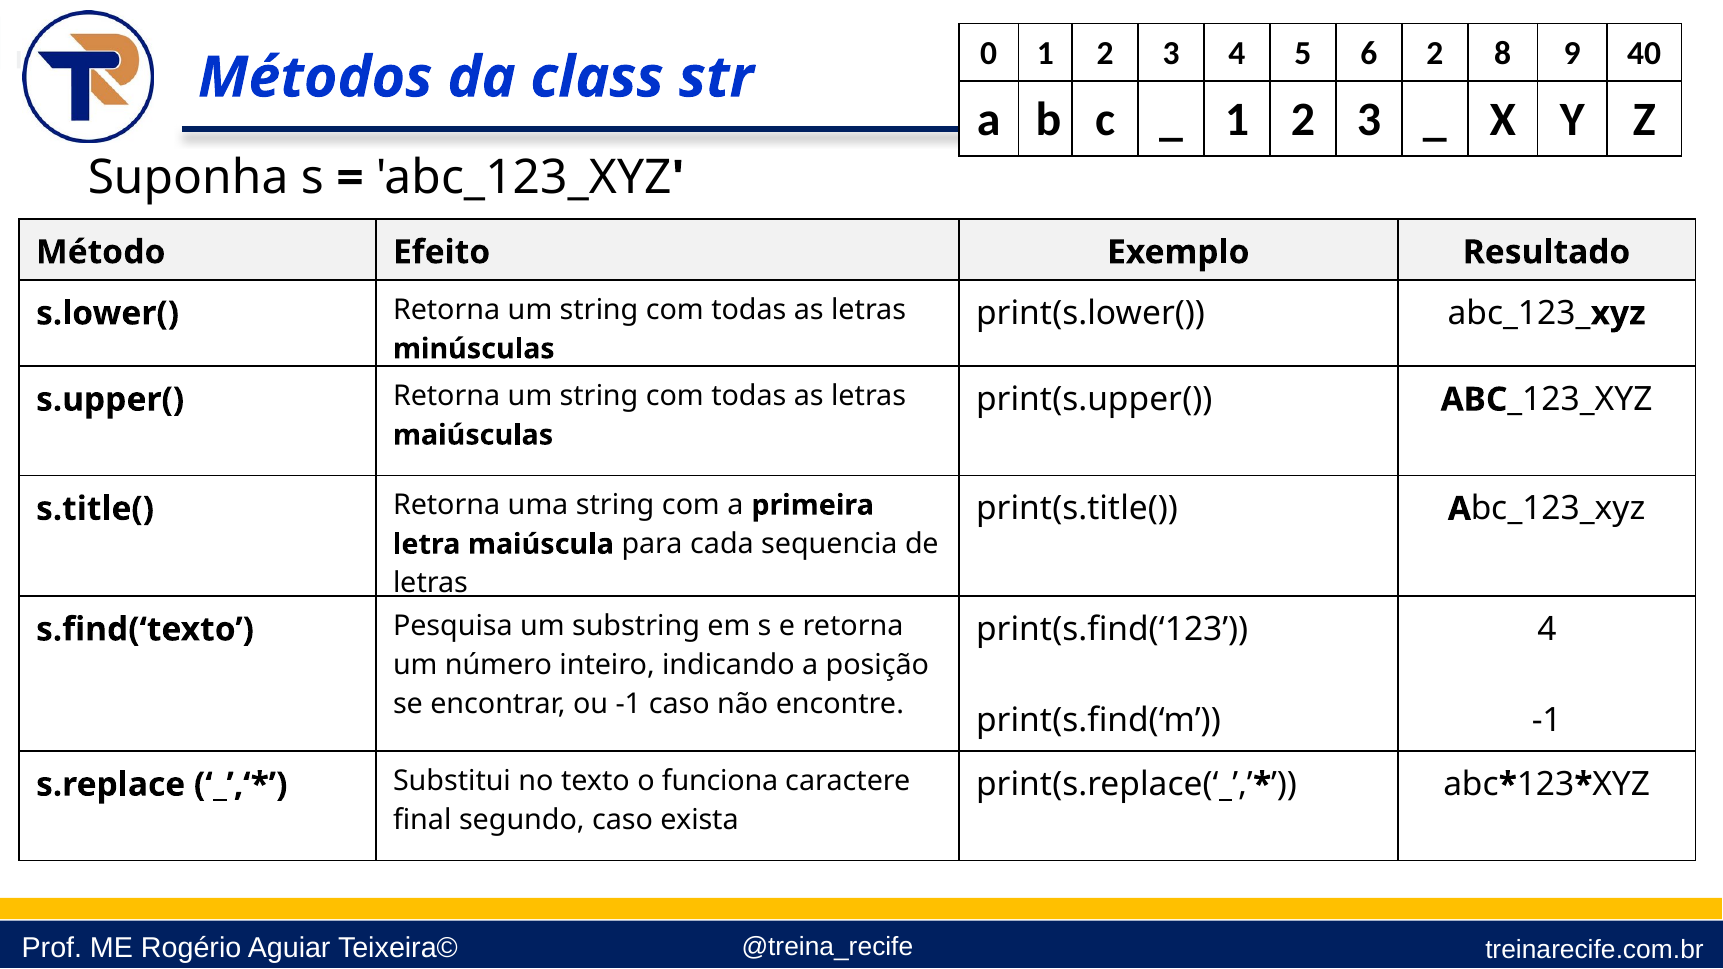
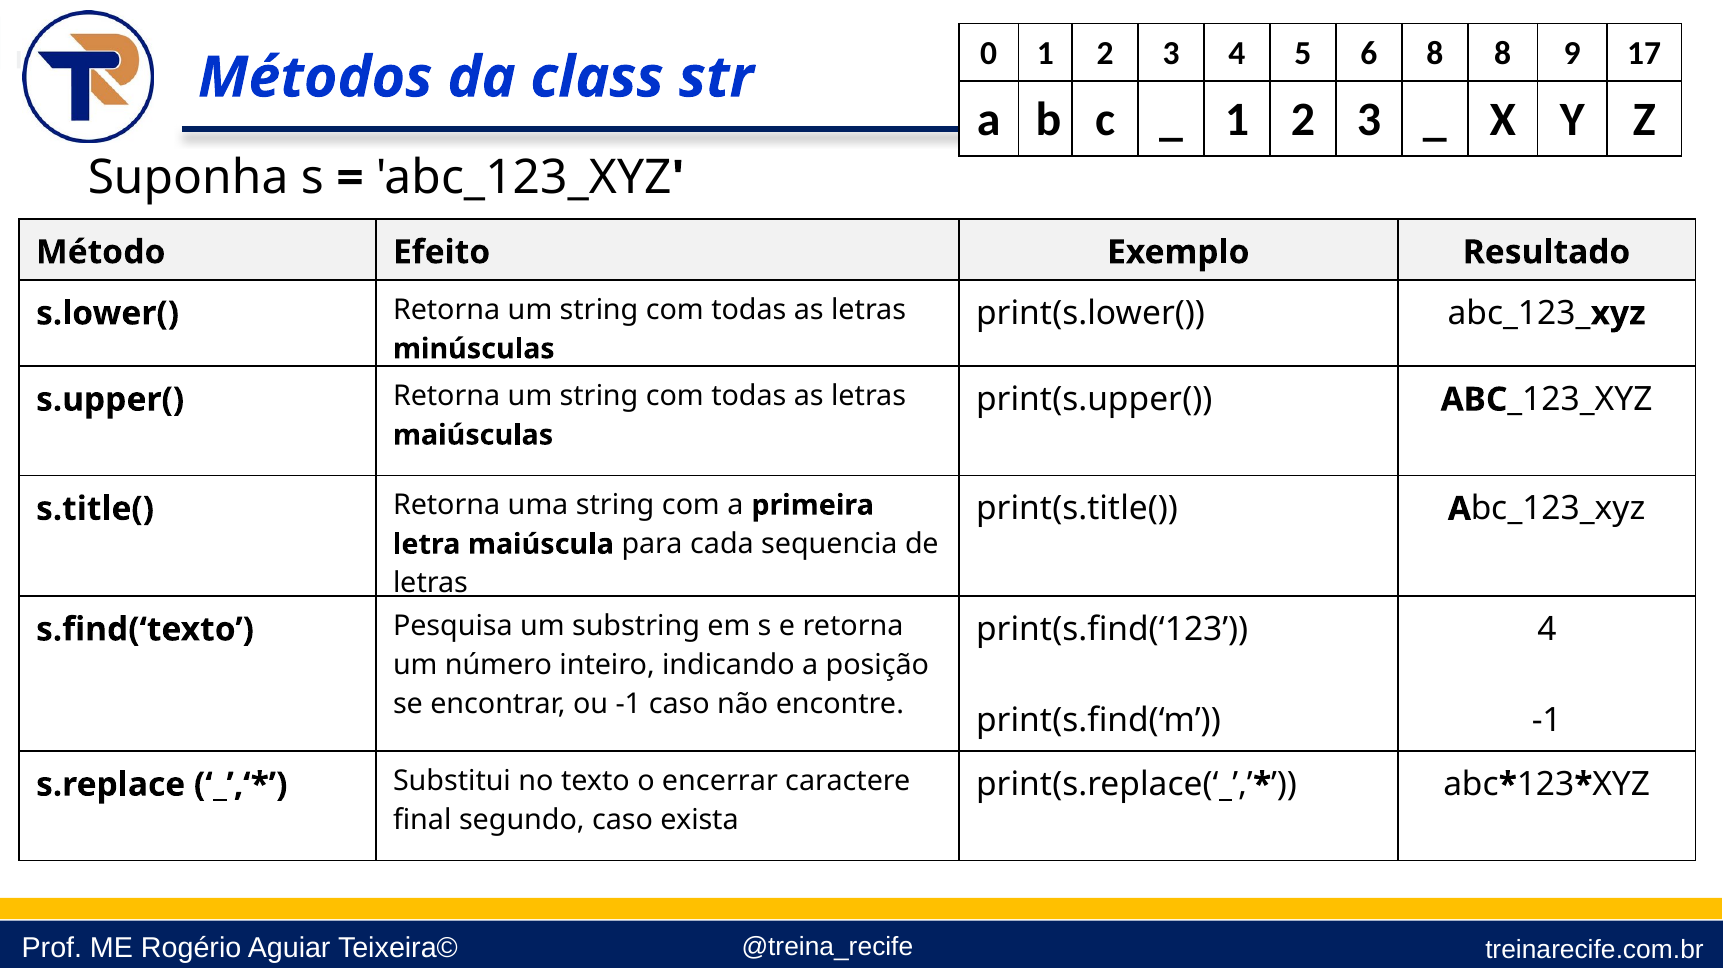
6 2: 2 -> 8
40: 40 -> 17
funciona: funciona -> encerrar
